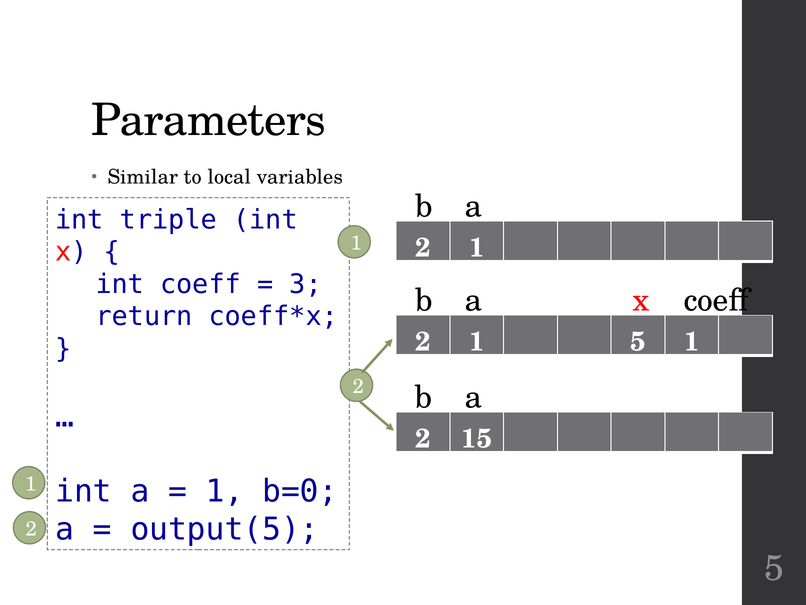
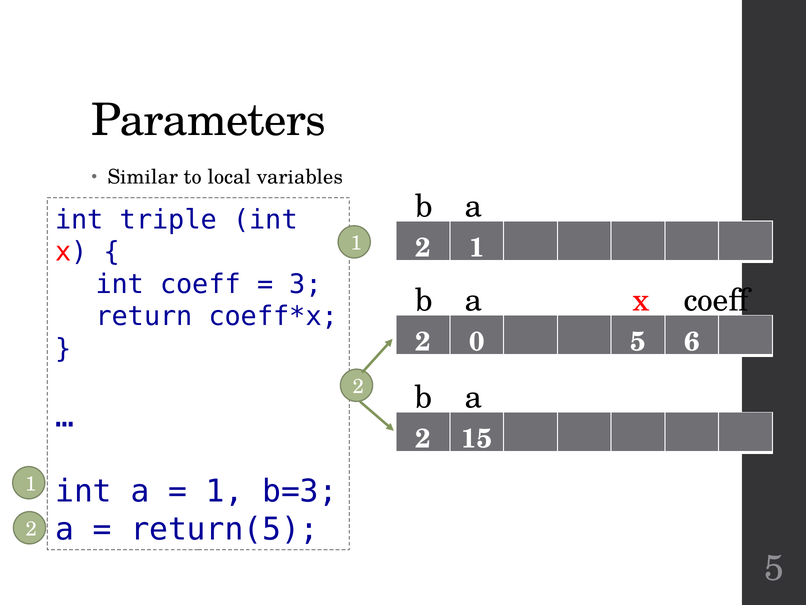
1 at (477, 342): 1 -> 0
5 1: 1 -> 6
b=0: b=0 -> b=3
output(5: output(5 -> return(5
